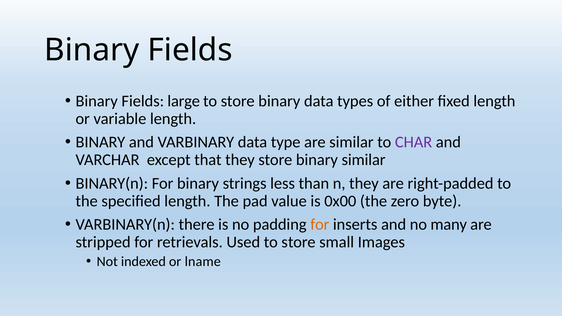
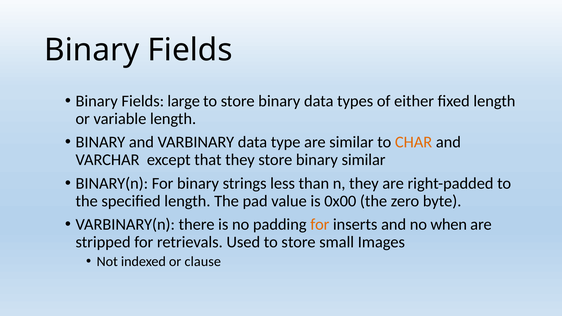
CHAR colour: purple -> orange
many: many -> when
lname: lname -> clause
